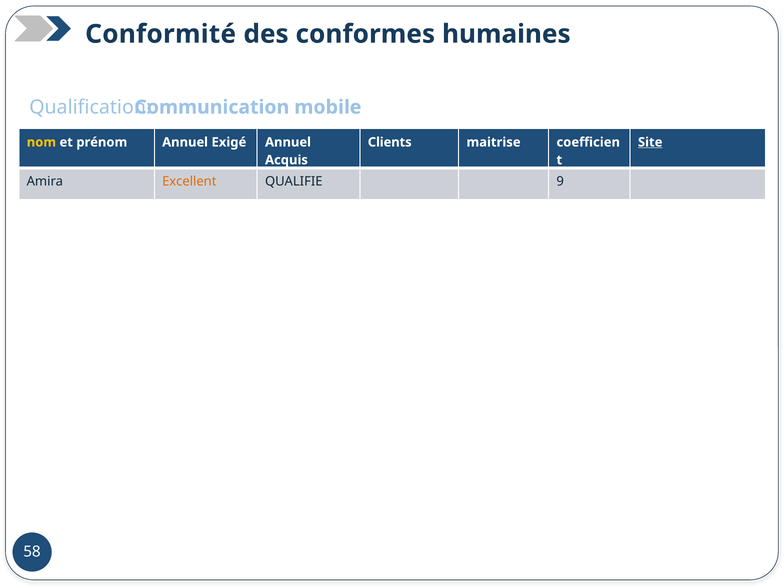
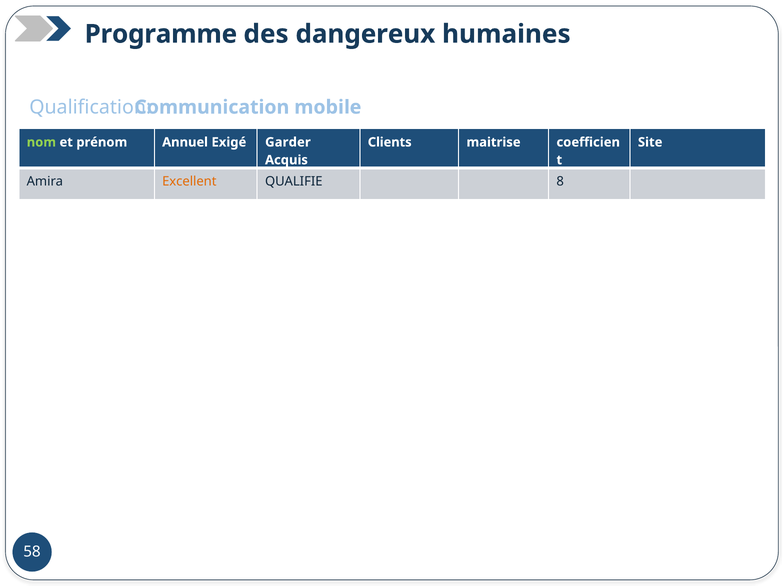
Conformité: Conformité -> Programme
conformes: conformes -> dangereux
nom colour: yellow -> light green
Exigé Annuel: Annuel -> Garder
Site underline: present -> none
9: 9 -> 8
